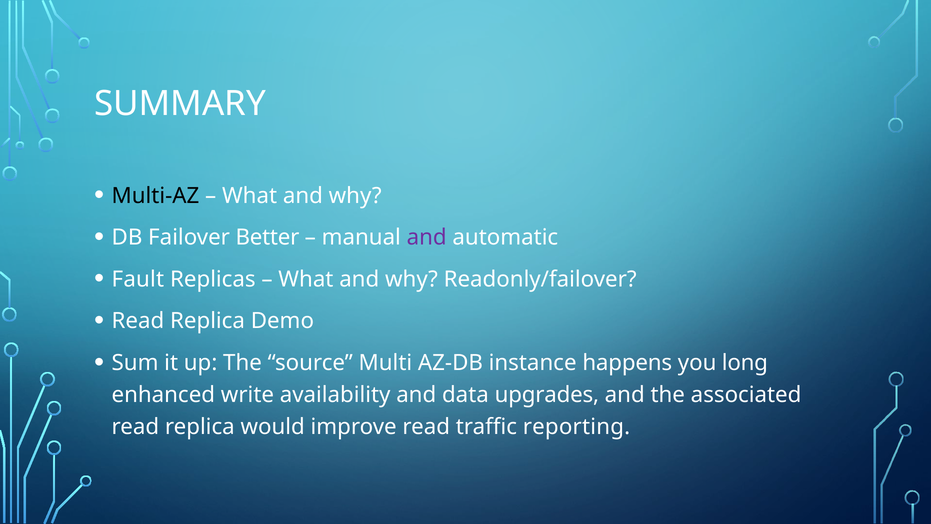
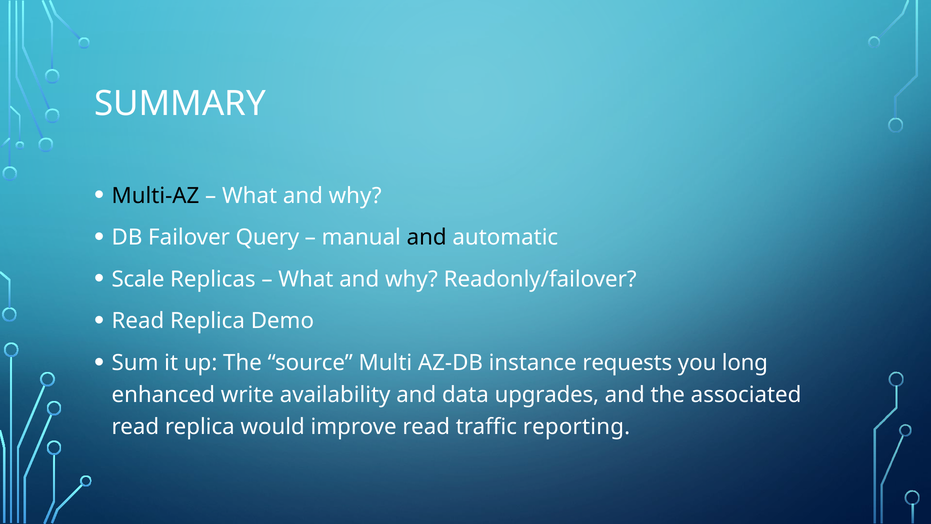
Better: Better -> Query
and at (427, 237) colour: purple -> black
Fault: Fault -> Scale
happens: happens -> requests
